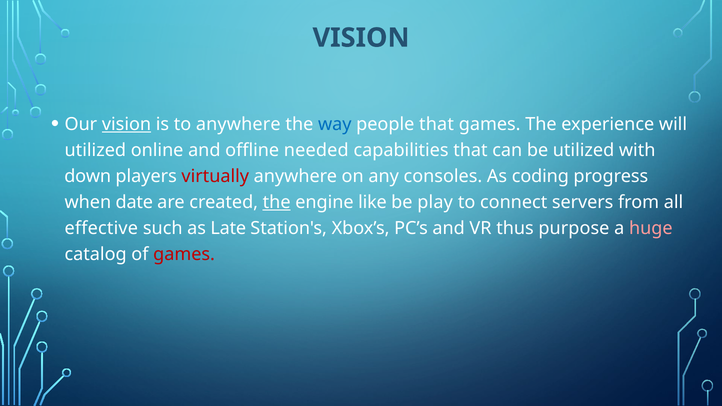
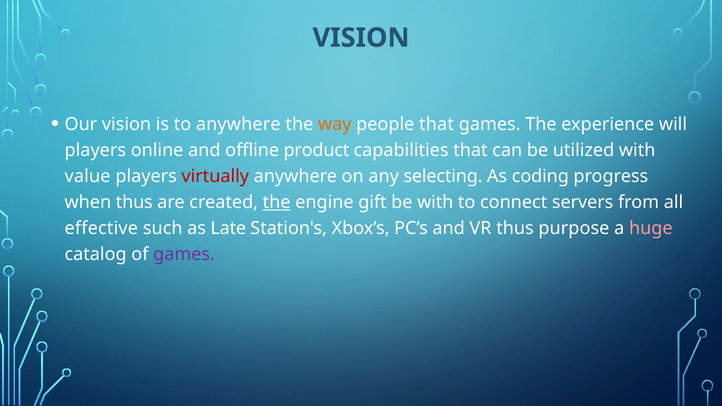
vision at (127, 124) underline: present -> none
way colour: blue -> orange
utilized at (95, 150): utilized -> players
needed: needed -> product
down: down -> value
consoles: consoles -> selecting
when date: date -> thus
like: like -> gift
be play: play -> with
games at (184, 254) colour: red -> purple
